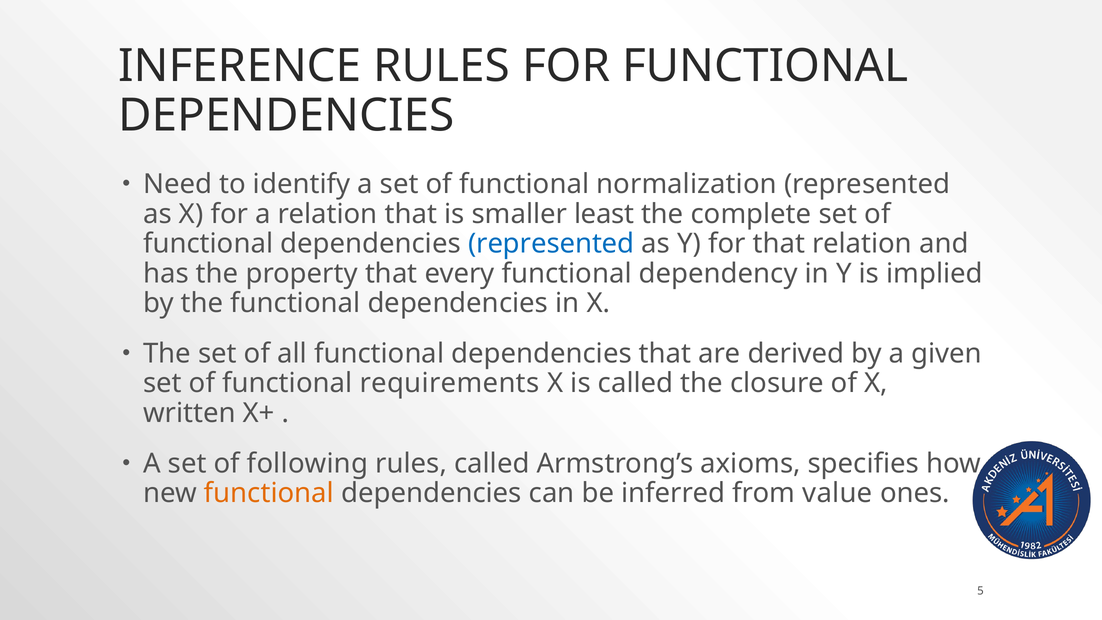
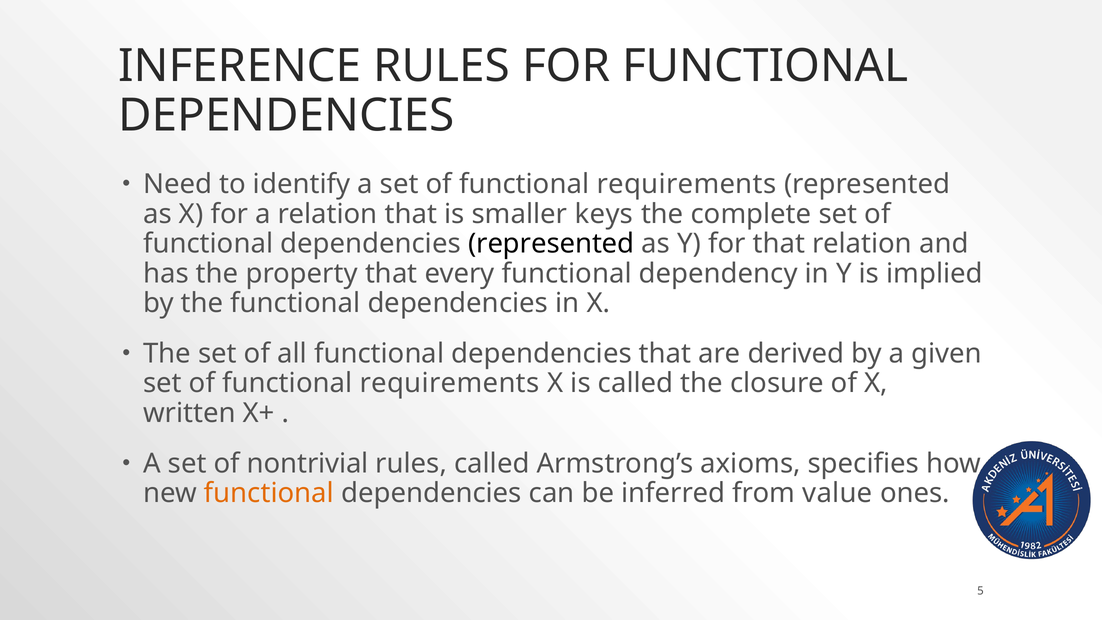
normalization at (687, 184): normalization -> requirements
least: least -> keys
represented at (551, 244) colour: blue -> black
following: following -> nontrivial
